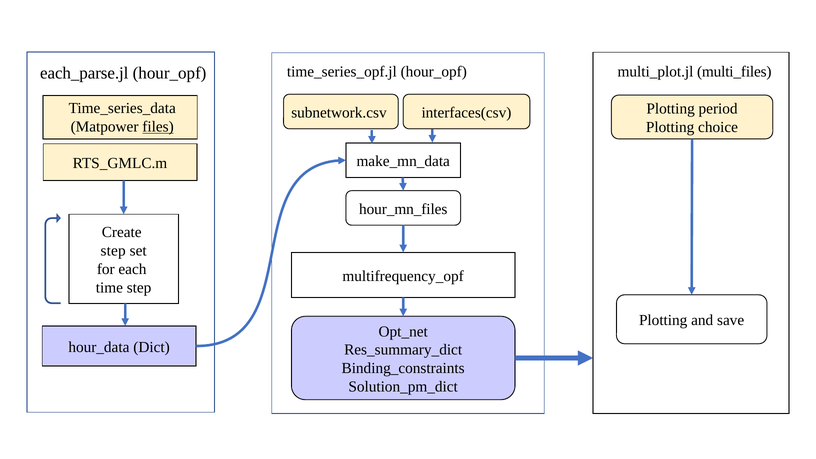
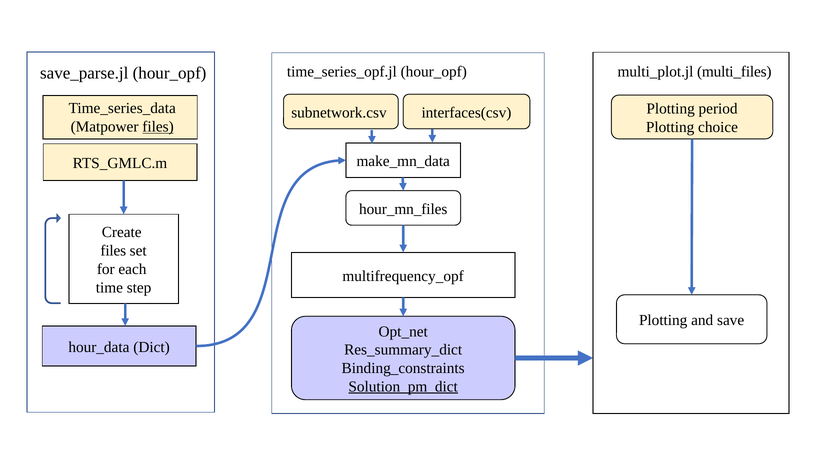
each_parse.jl: each_parse.jl -> save_parse.jl
step at (113, 251): step -> files
Solution_pm_dict underline: none -> present
